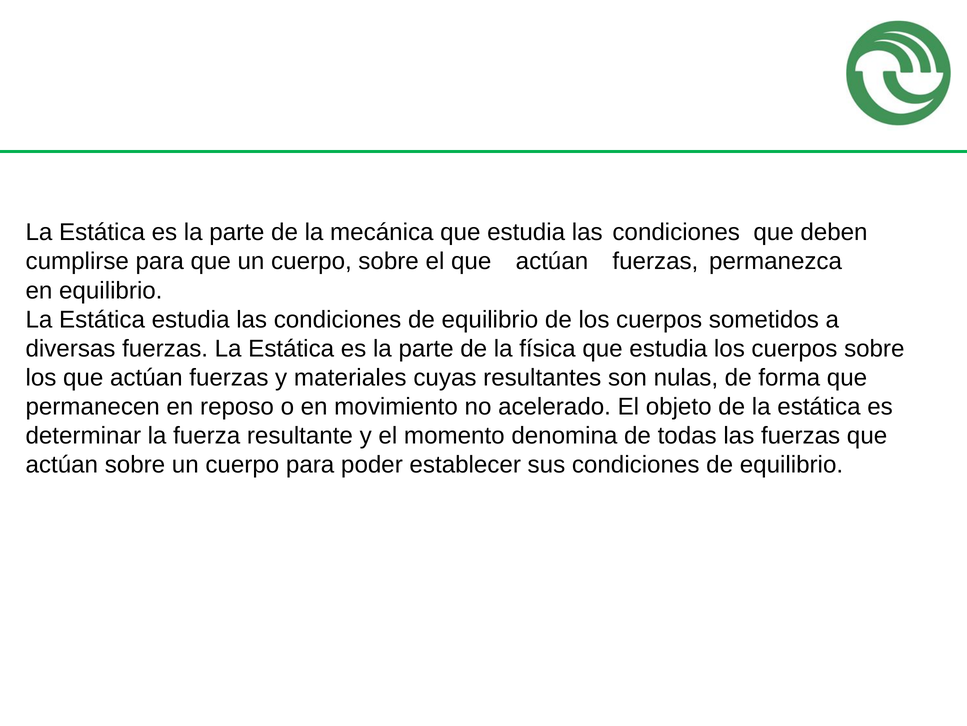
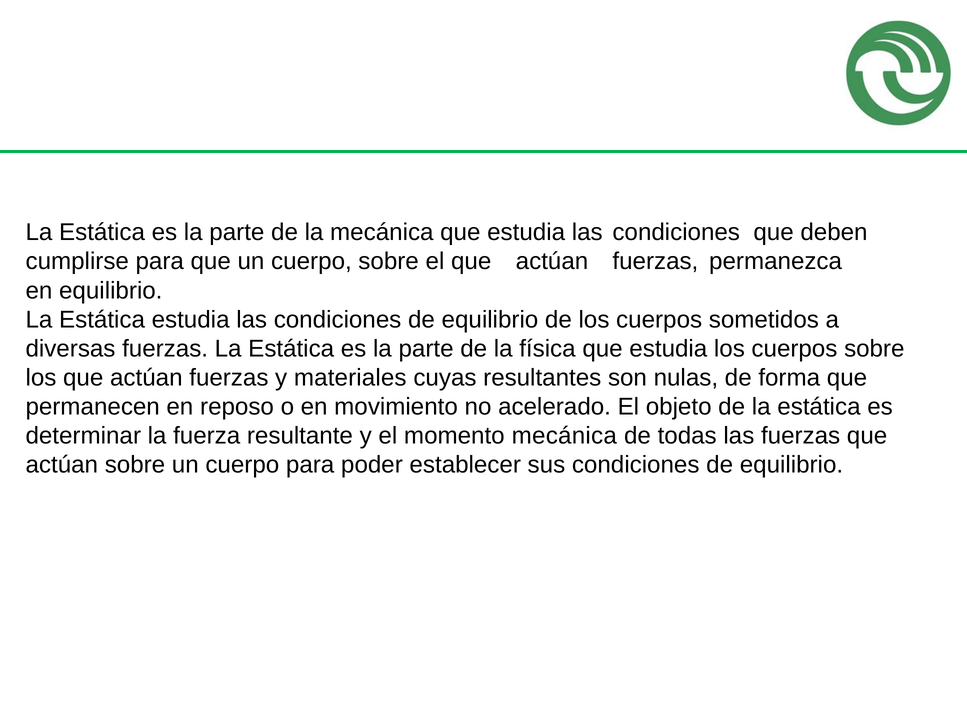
momento denomina: denomina -> mecánica
